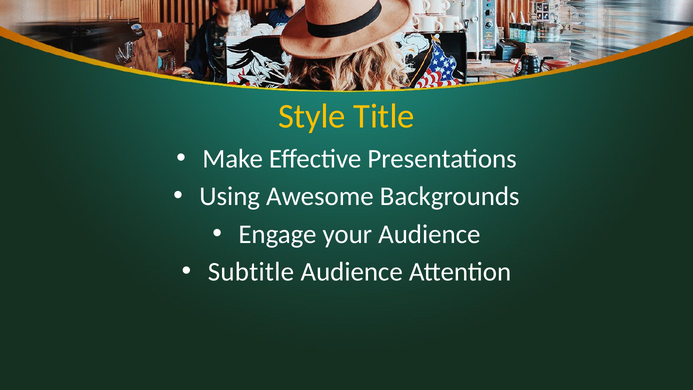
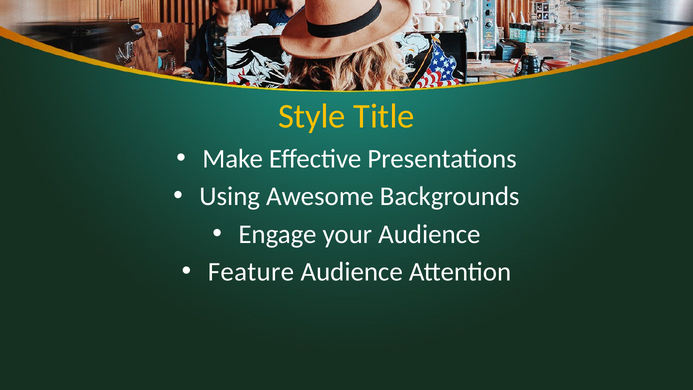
Subtitle: Subtitle -> Feature
